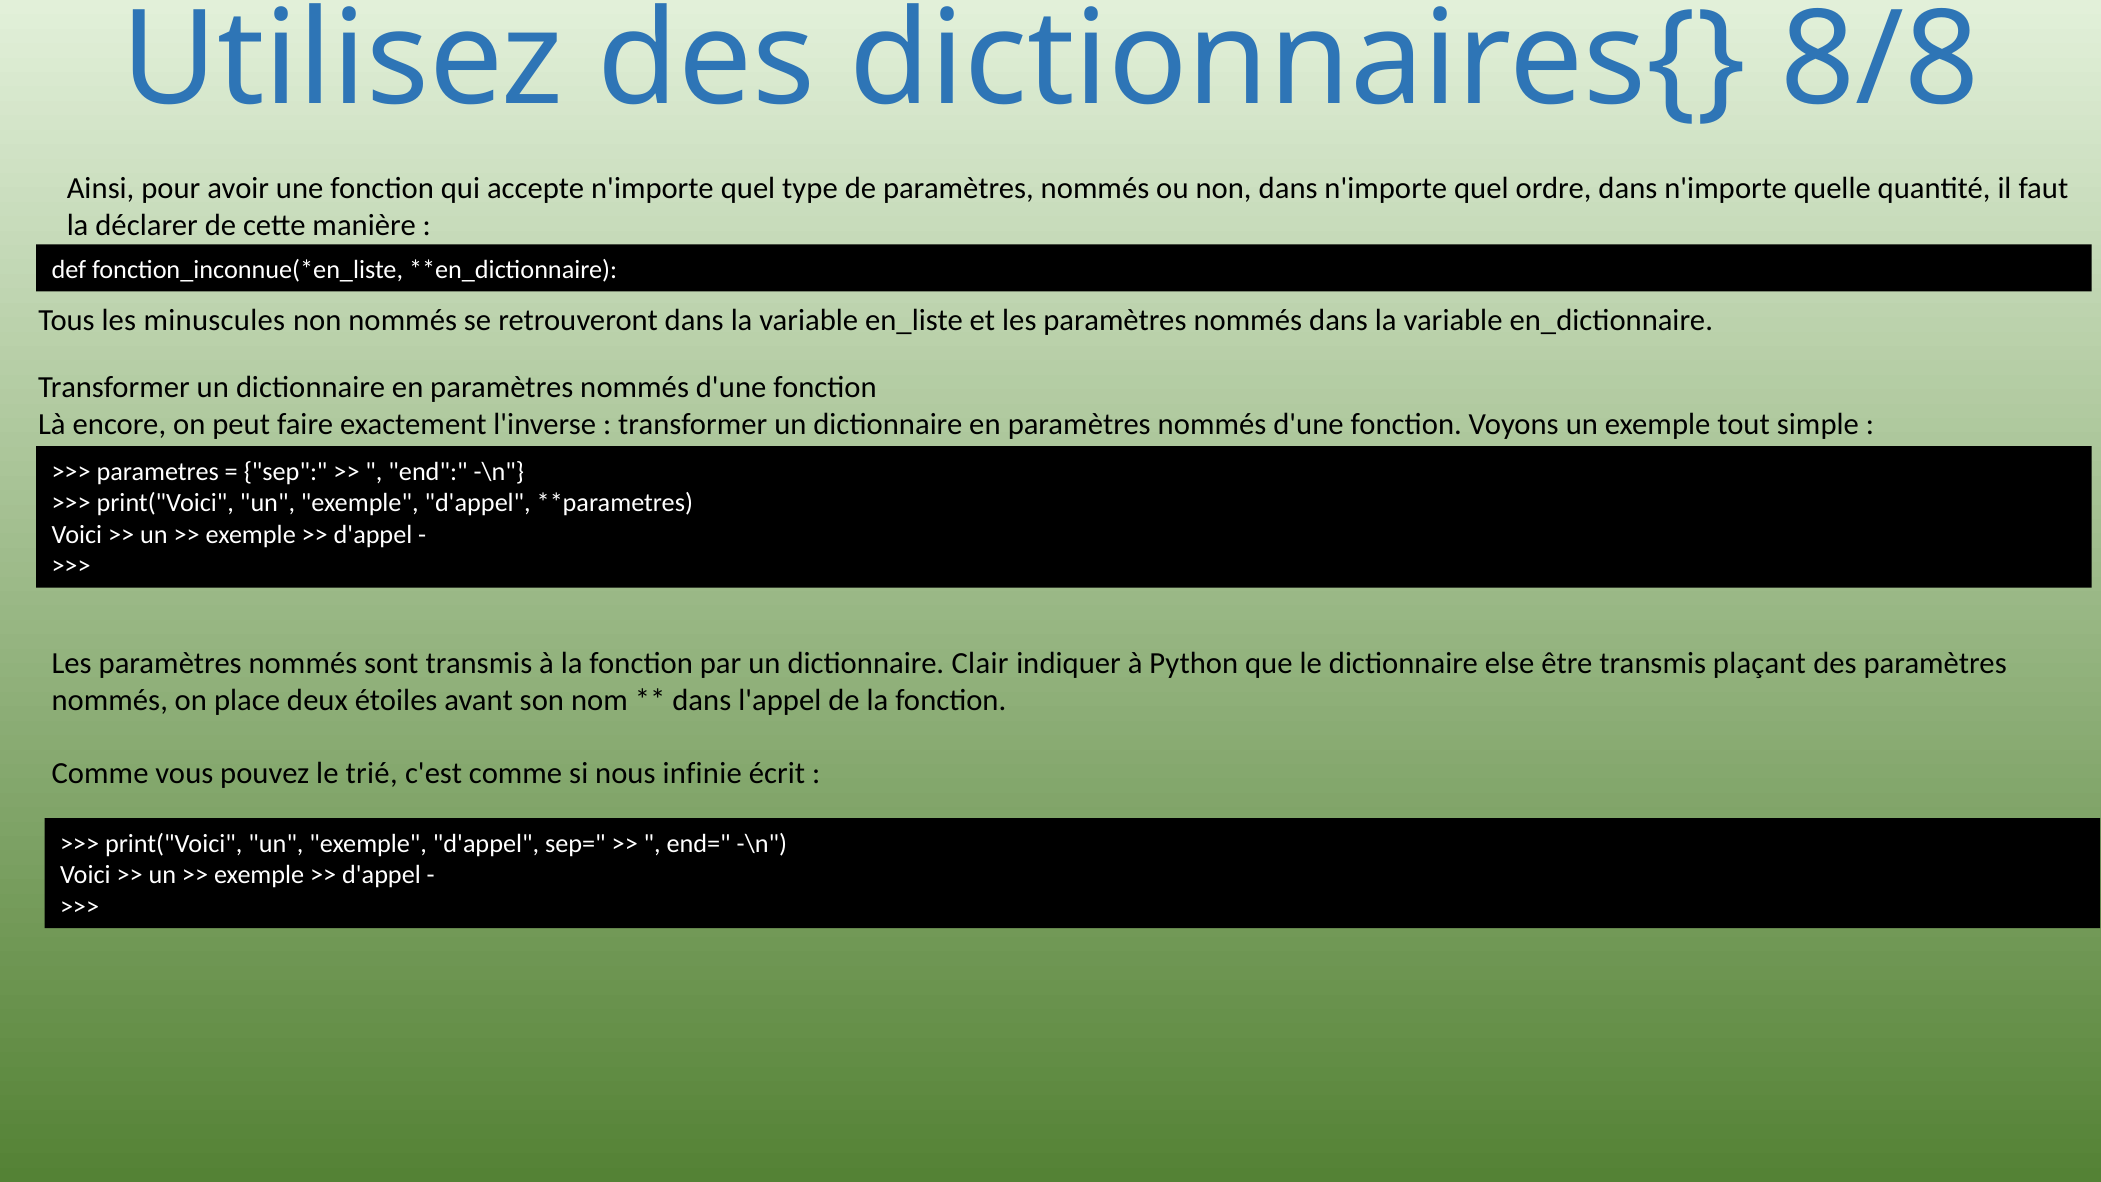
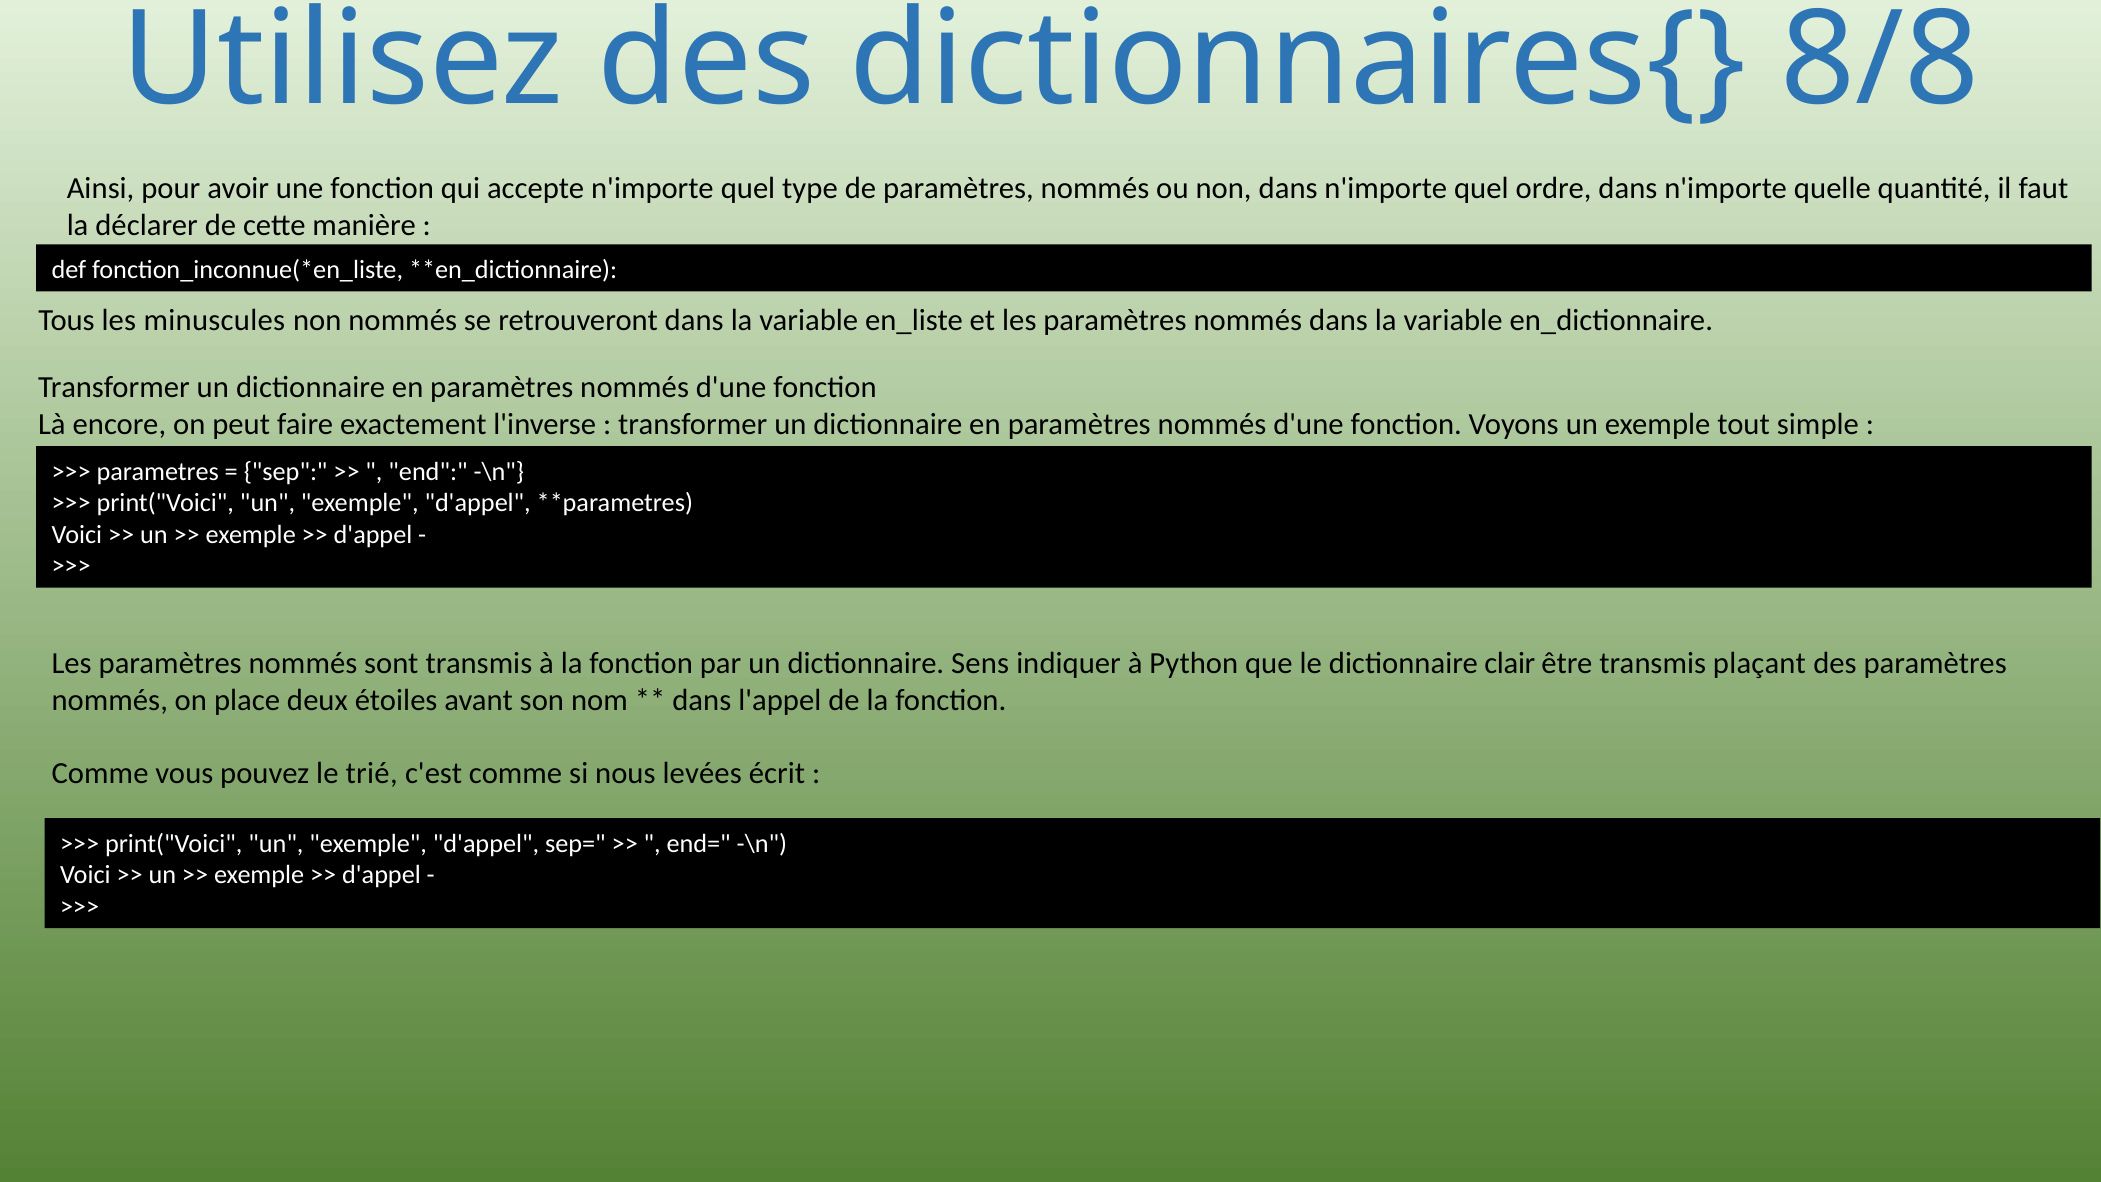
Clair: Clair -> Sens
else: else -> clair
infinie: infinie -> levées
